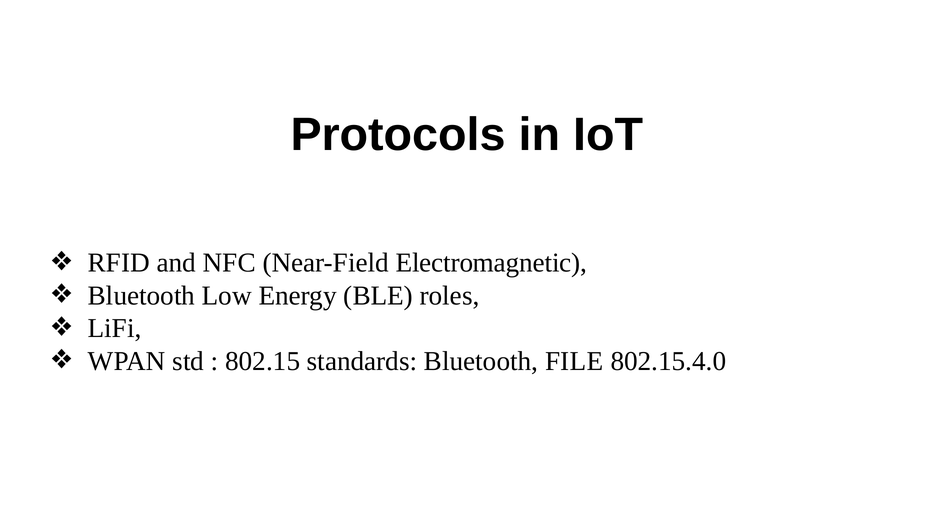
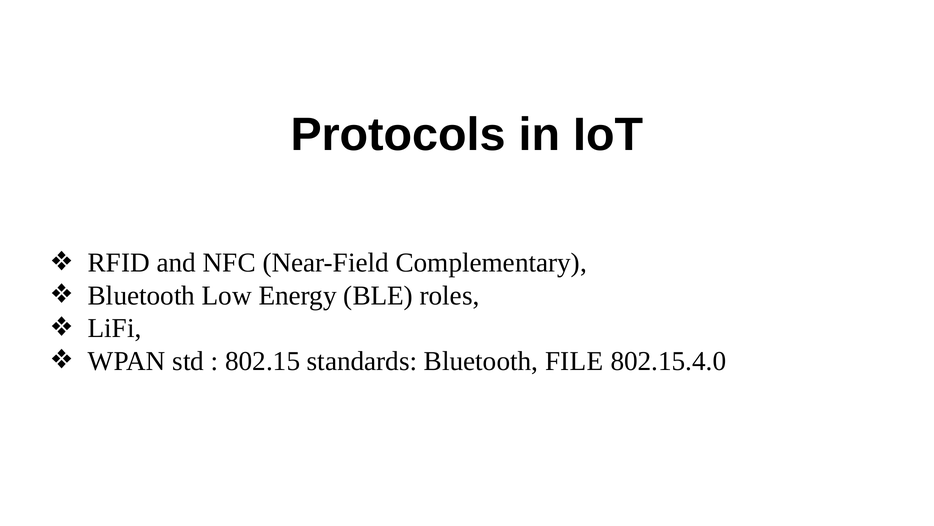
Electromagnetic: Electromagnetic -> Complementary
